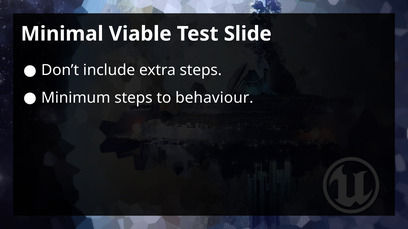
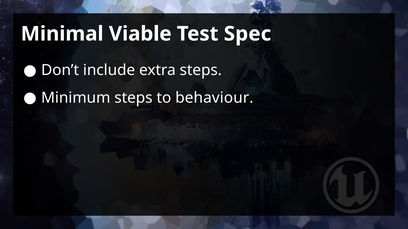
Slide: Slide -> Spec
